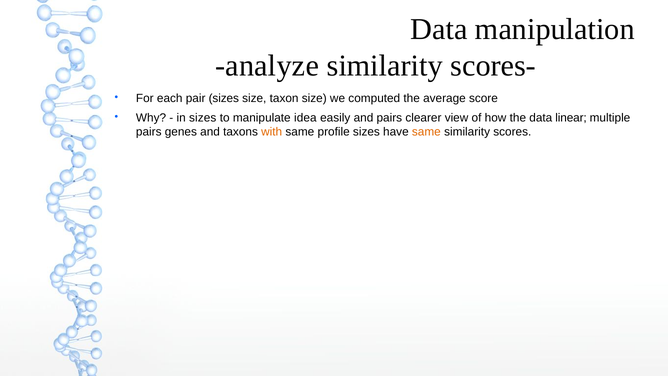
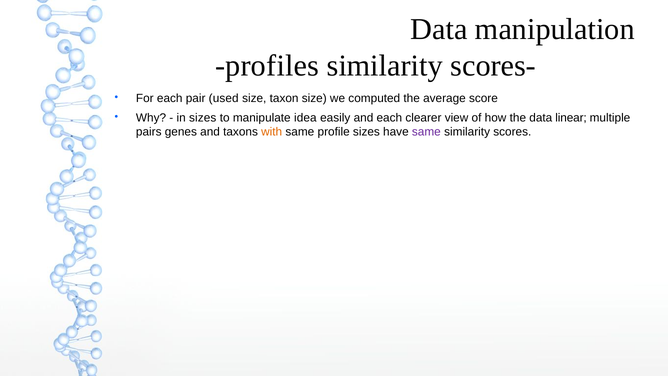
analyze: analyze -> profiles
pair sizes: sizes -> used
and pairs: pairs -> each
same at (426, 132) colour: orange -> purple
